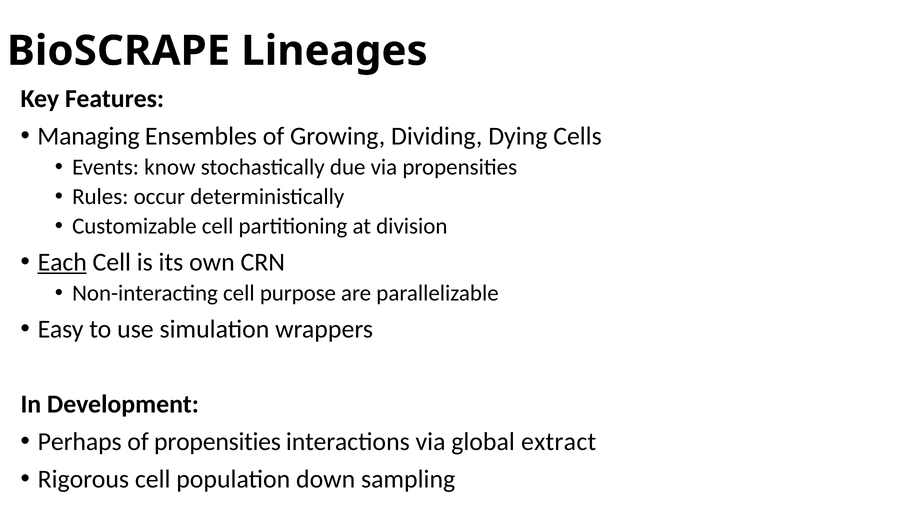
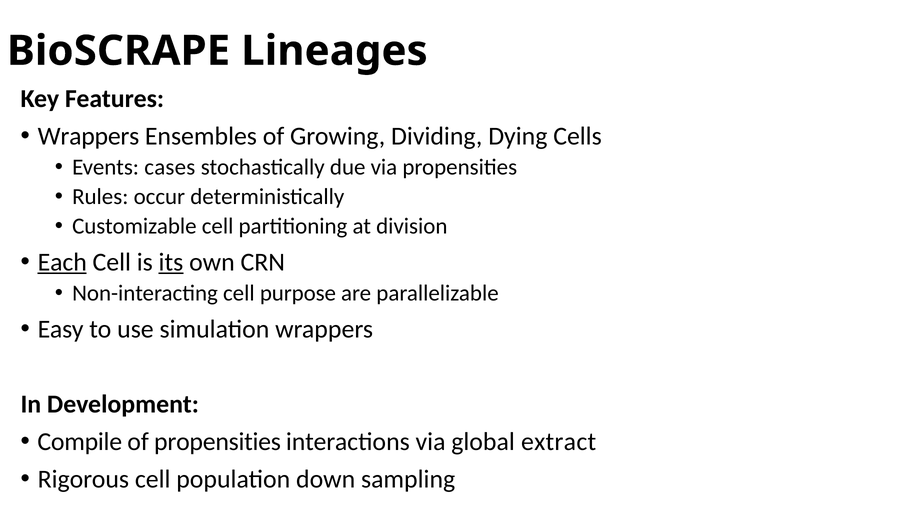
Managing at (89, 136): Managing -> Wrappers
know: know -> cases
its underline: none -> present
Perhaps: Perhaps -> Compile
